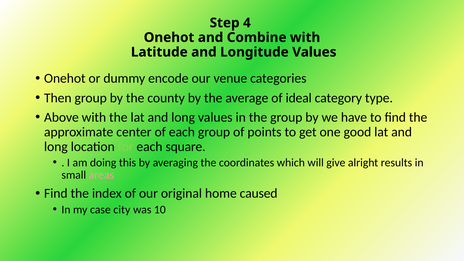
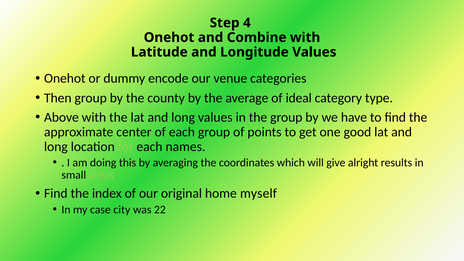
square: square -> names
areas colour: pink -> light green
caused: caused -> myself
10: 10 -> 22
